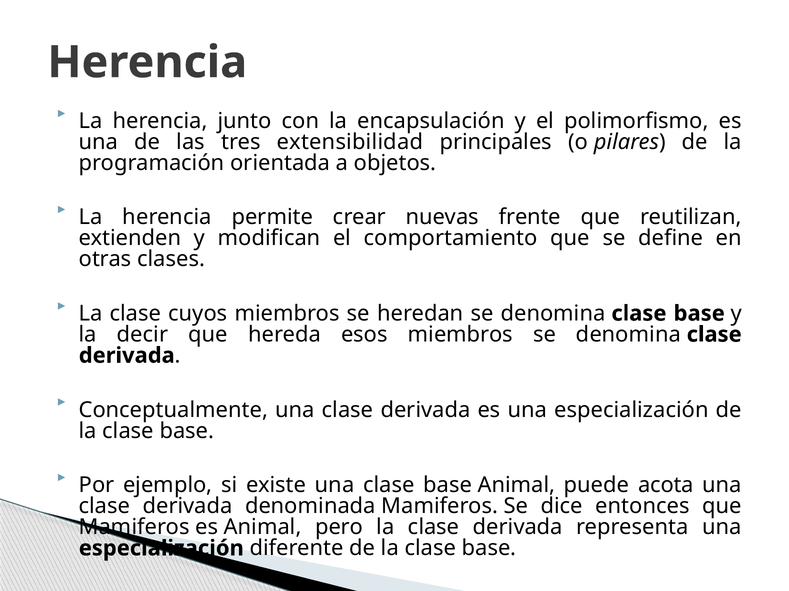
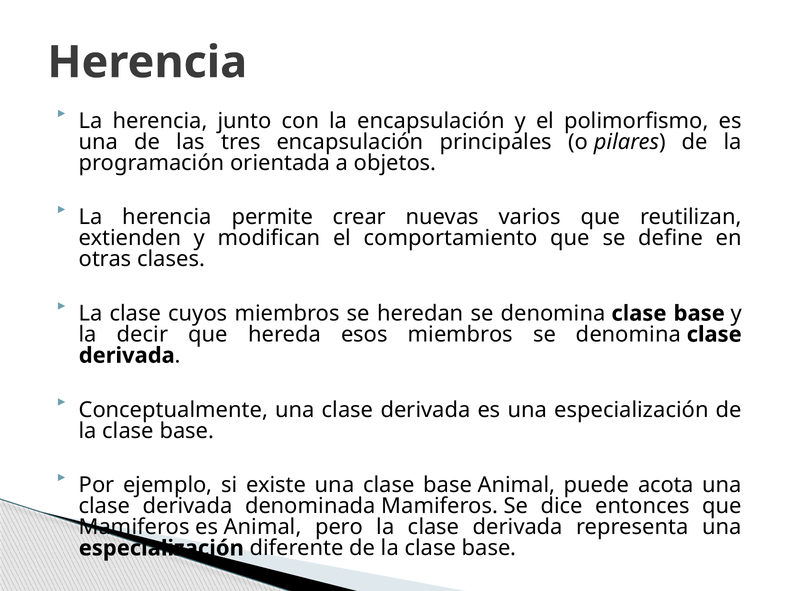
tres extensibilidad: extensibilidad -> encapsulación
frente: frente -> varios
